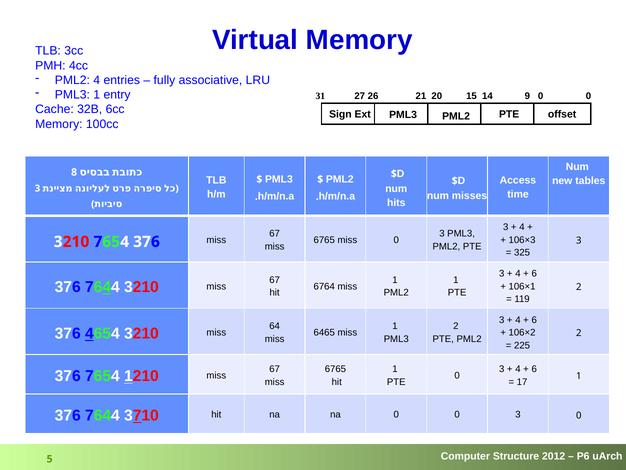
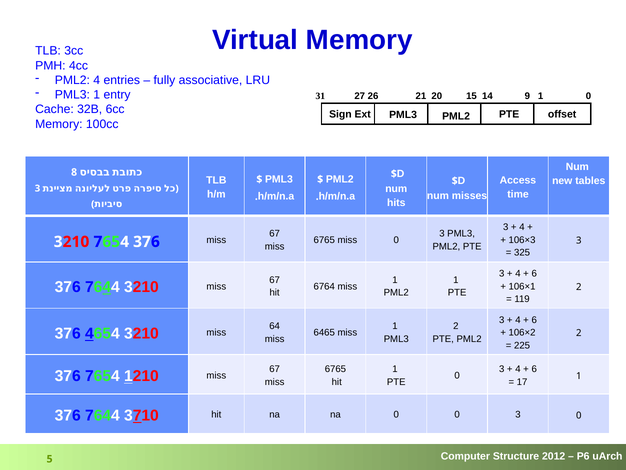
9 0: 0 -> 1
